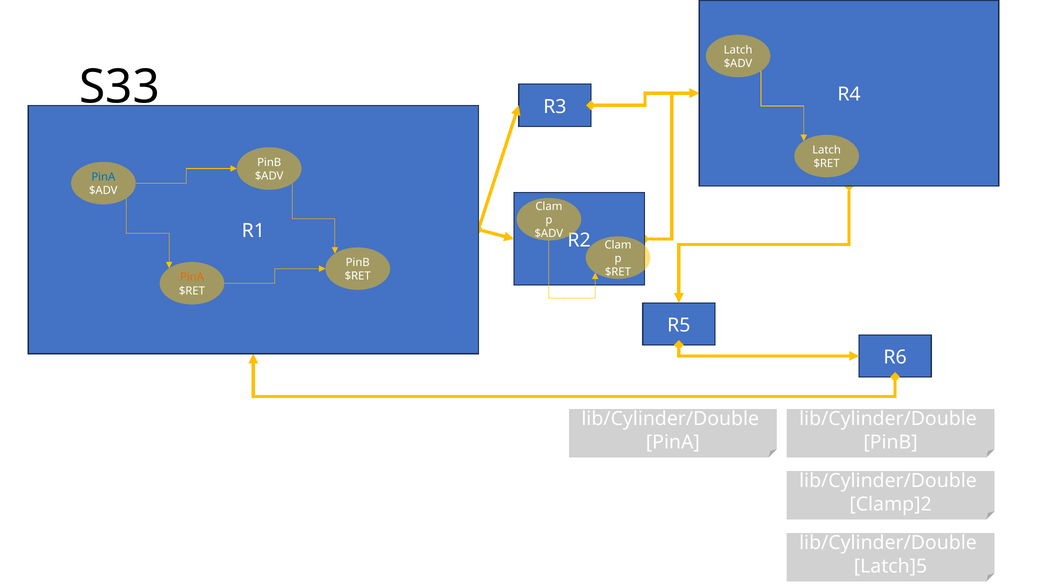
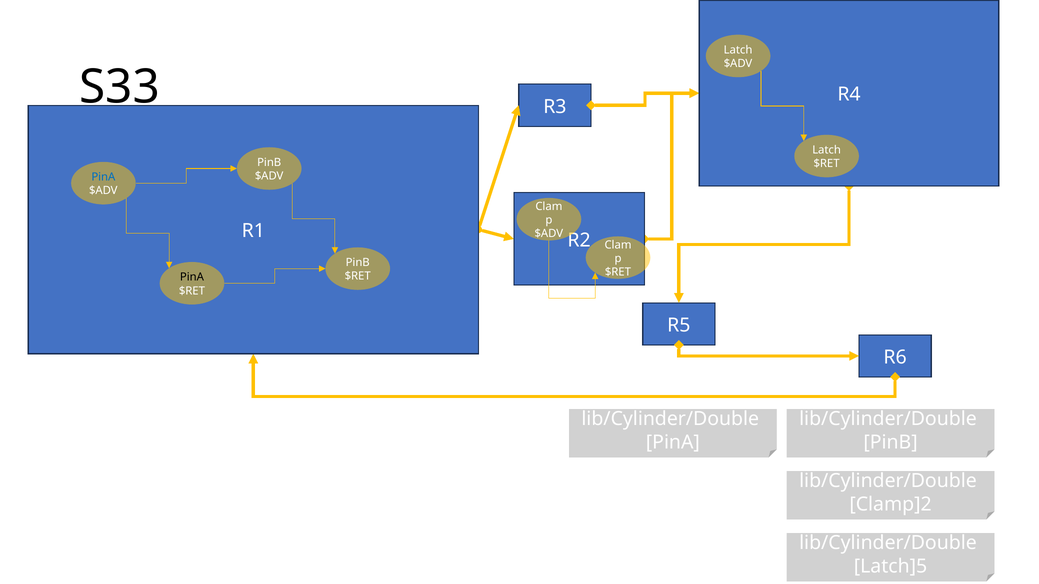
PinA at (192, 277) colour: orange -> black
